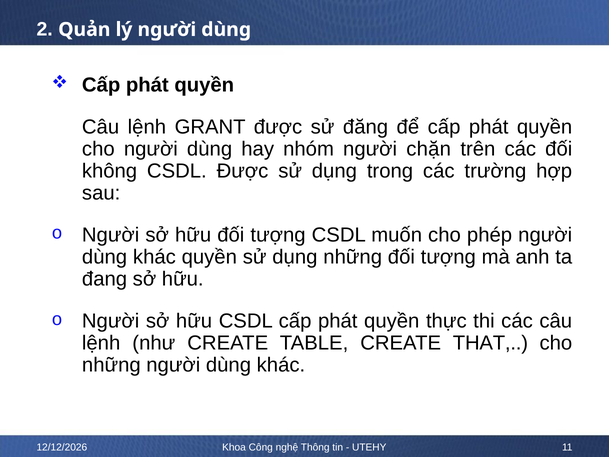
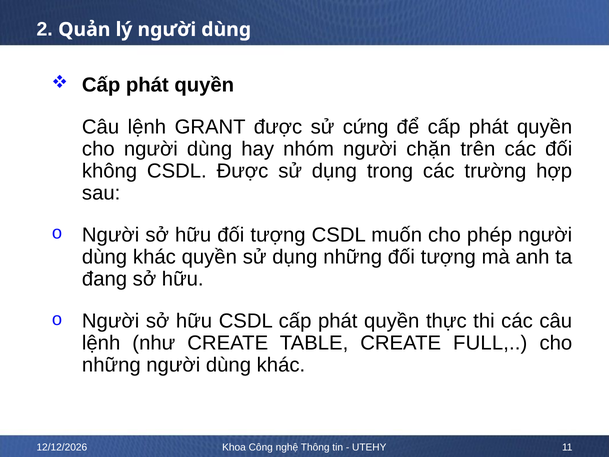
đăng: đăng -> cứng
THAT: THAT -> FULL
